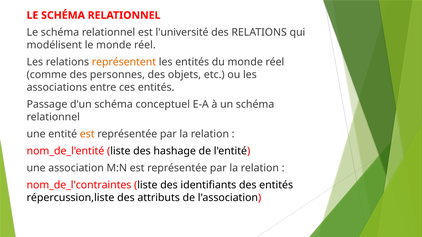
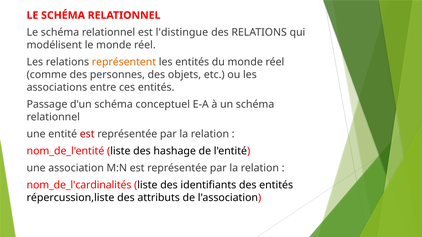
l'université: l'université -> l'distingue
est at (87, 134) colour: orange -> red
nom_de_l'contraintes: nom_de_l'contraintes -> nom_de_l'cardinalités
